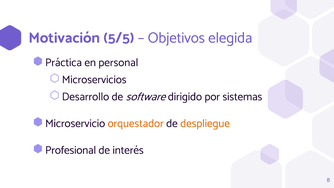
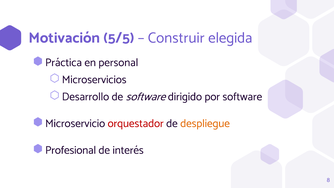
Objetivos: Objetivos -> Construir
por sistemas: sistemas -> software
orquestador colour: orange -> red
